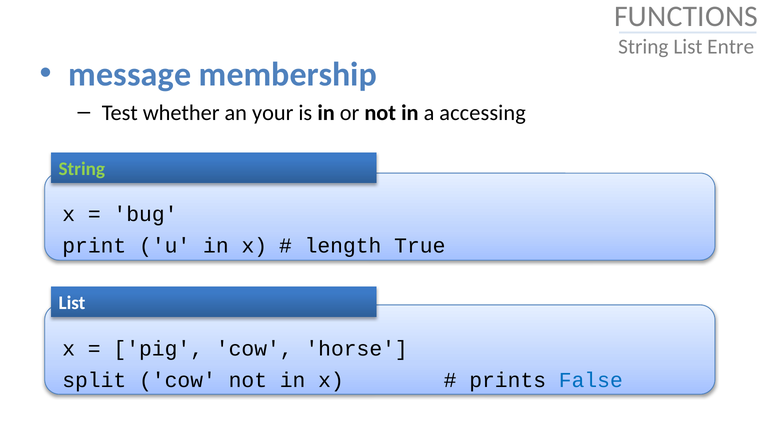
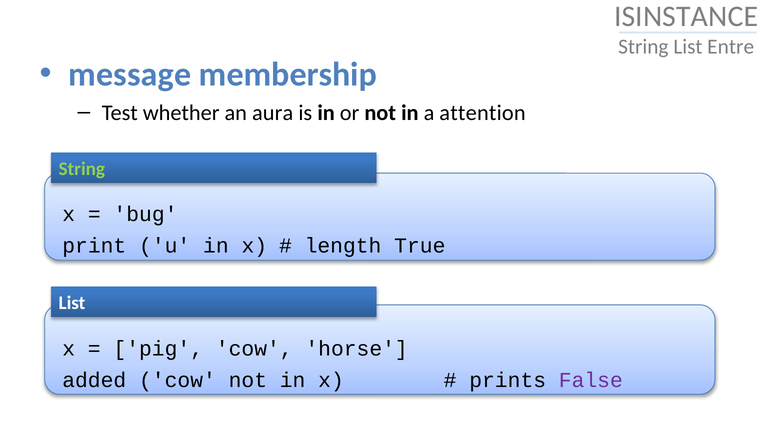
FUNCTIONS: FUNCTIONS -> ISINSTANCE
your: your -> aura
accessing: accessing -> attention
split: split -> added
False colour: blue -> purple
